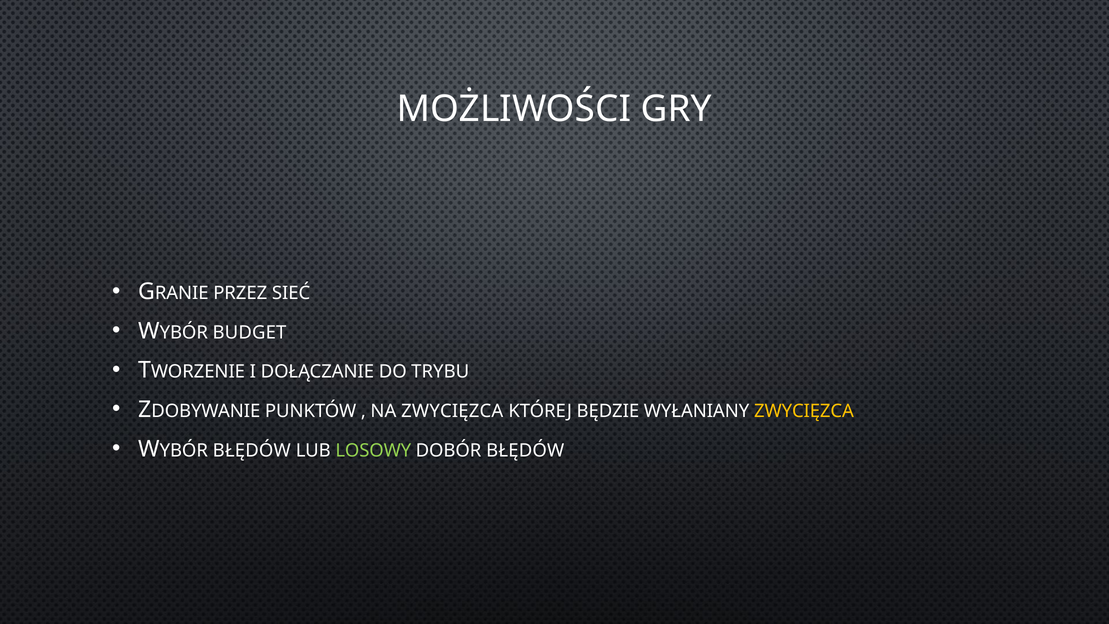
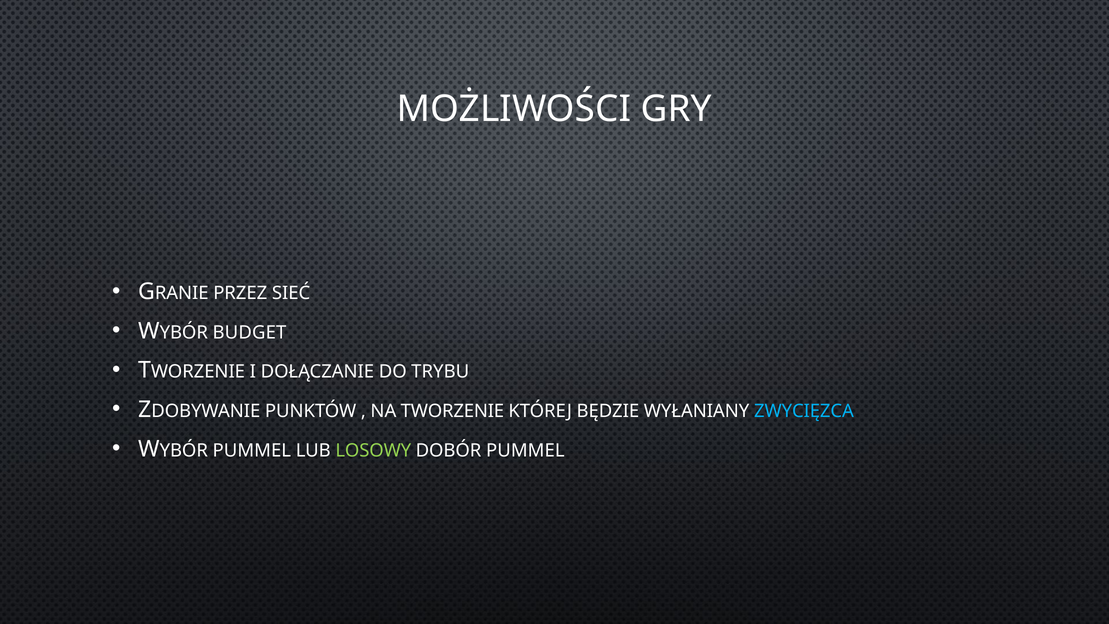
NA ZWYCIĘZCA: ZWYCIĘZCA -> TWORZENIE
ZWYCIĘZCA at (804, 411) colour: yellow -> light blue
BŁĘDÓW at (252, 450): BŁĘDÓW -> PUMMEL
DOBÓR BŁĘDÓW: BŁĘDÓW -> PUMMEL
